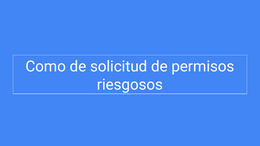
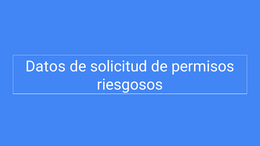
Como: Como -> Datos
